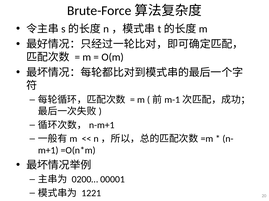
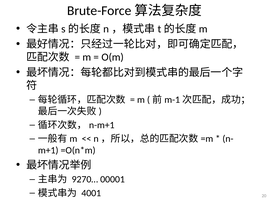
0200…: 0200… -> 9270…
1221: 1221 -> 4001
